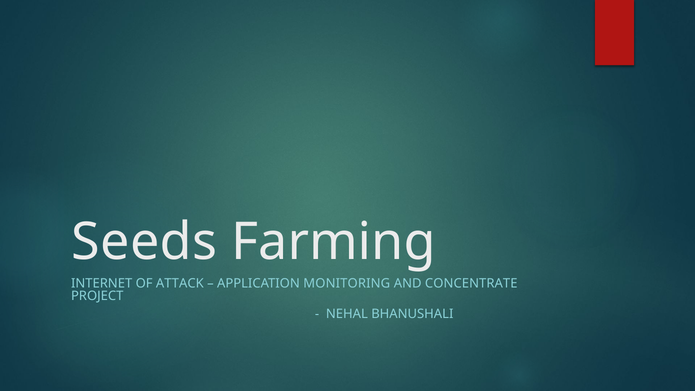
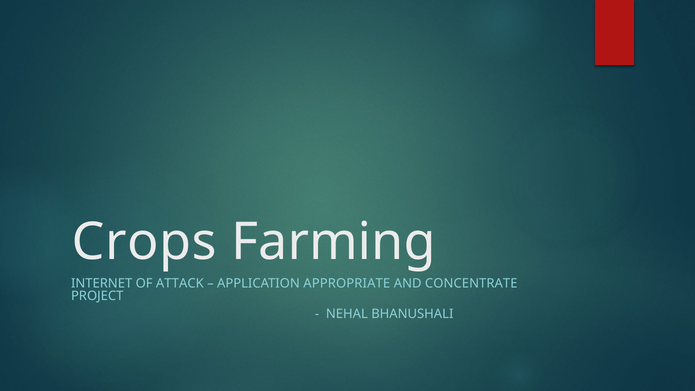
Seeds: Seeds -> Crops
MONITORING: MONITORING -> APPROPRIATE
